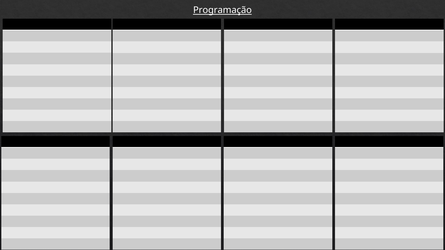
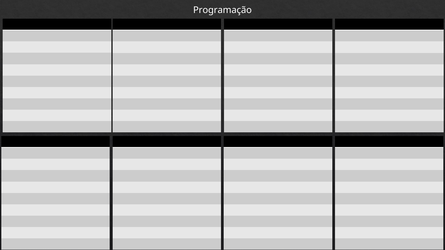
Programação underline: present -> none
